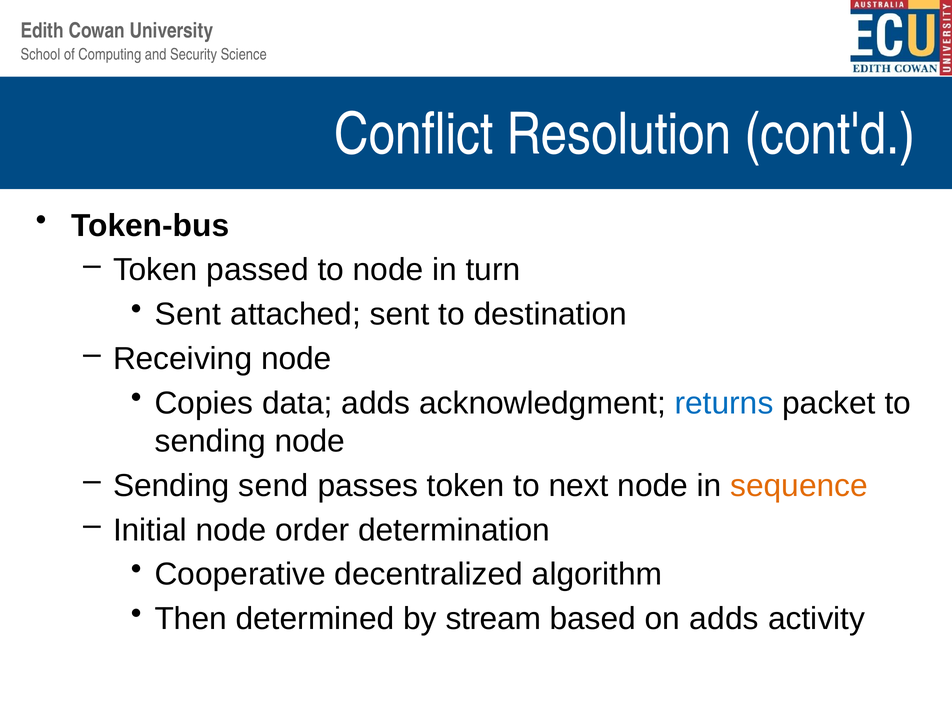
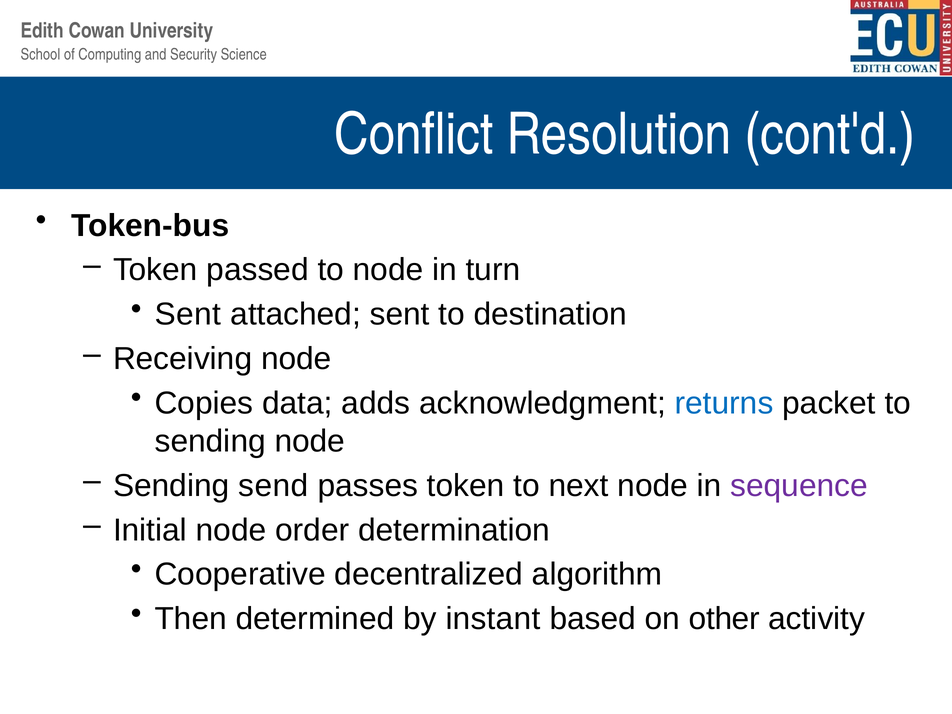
sequence colour: orange -> purple
stream: stream -> instant
on adds: adds -> other
